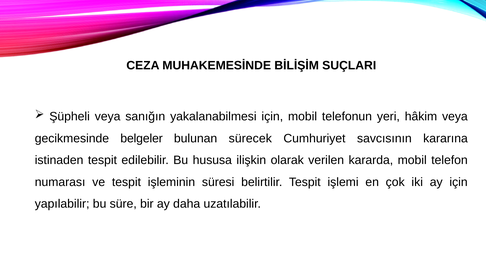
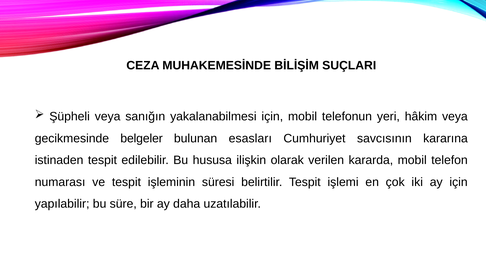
sürecek: sürecek -> esasları
